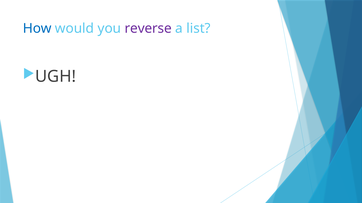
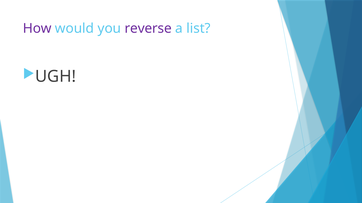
How colour: blue -> purple
